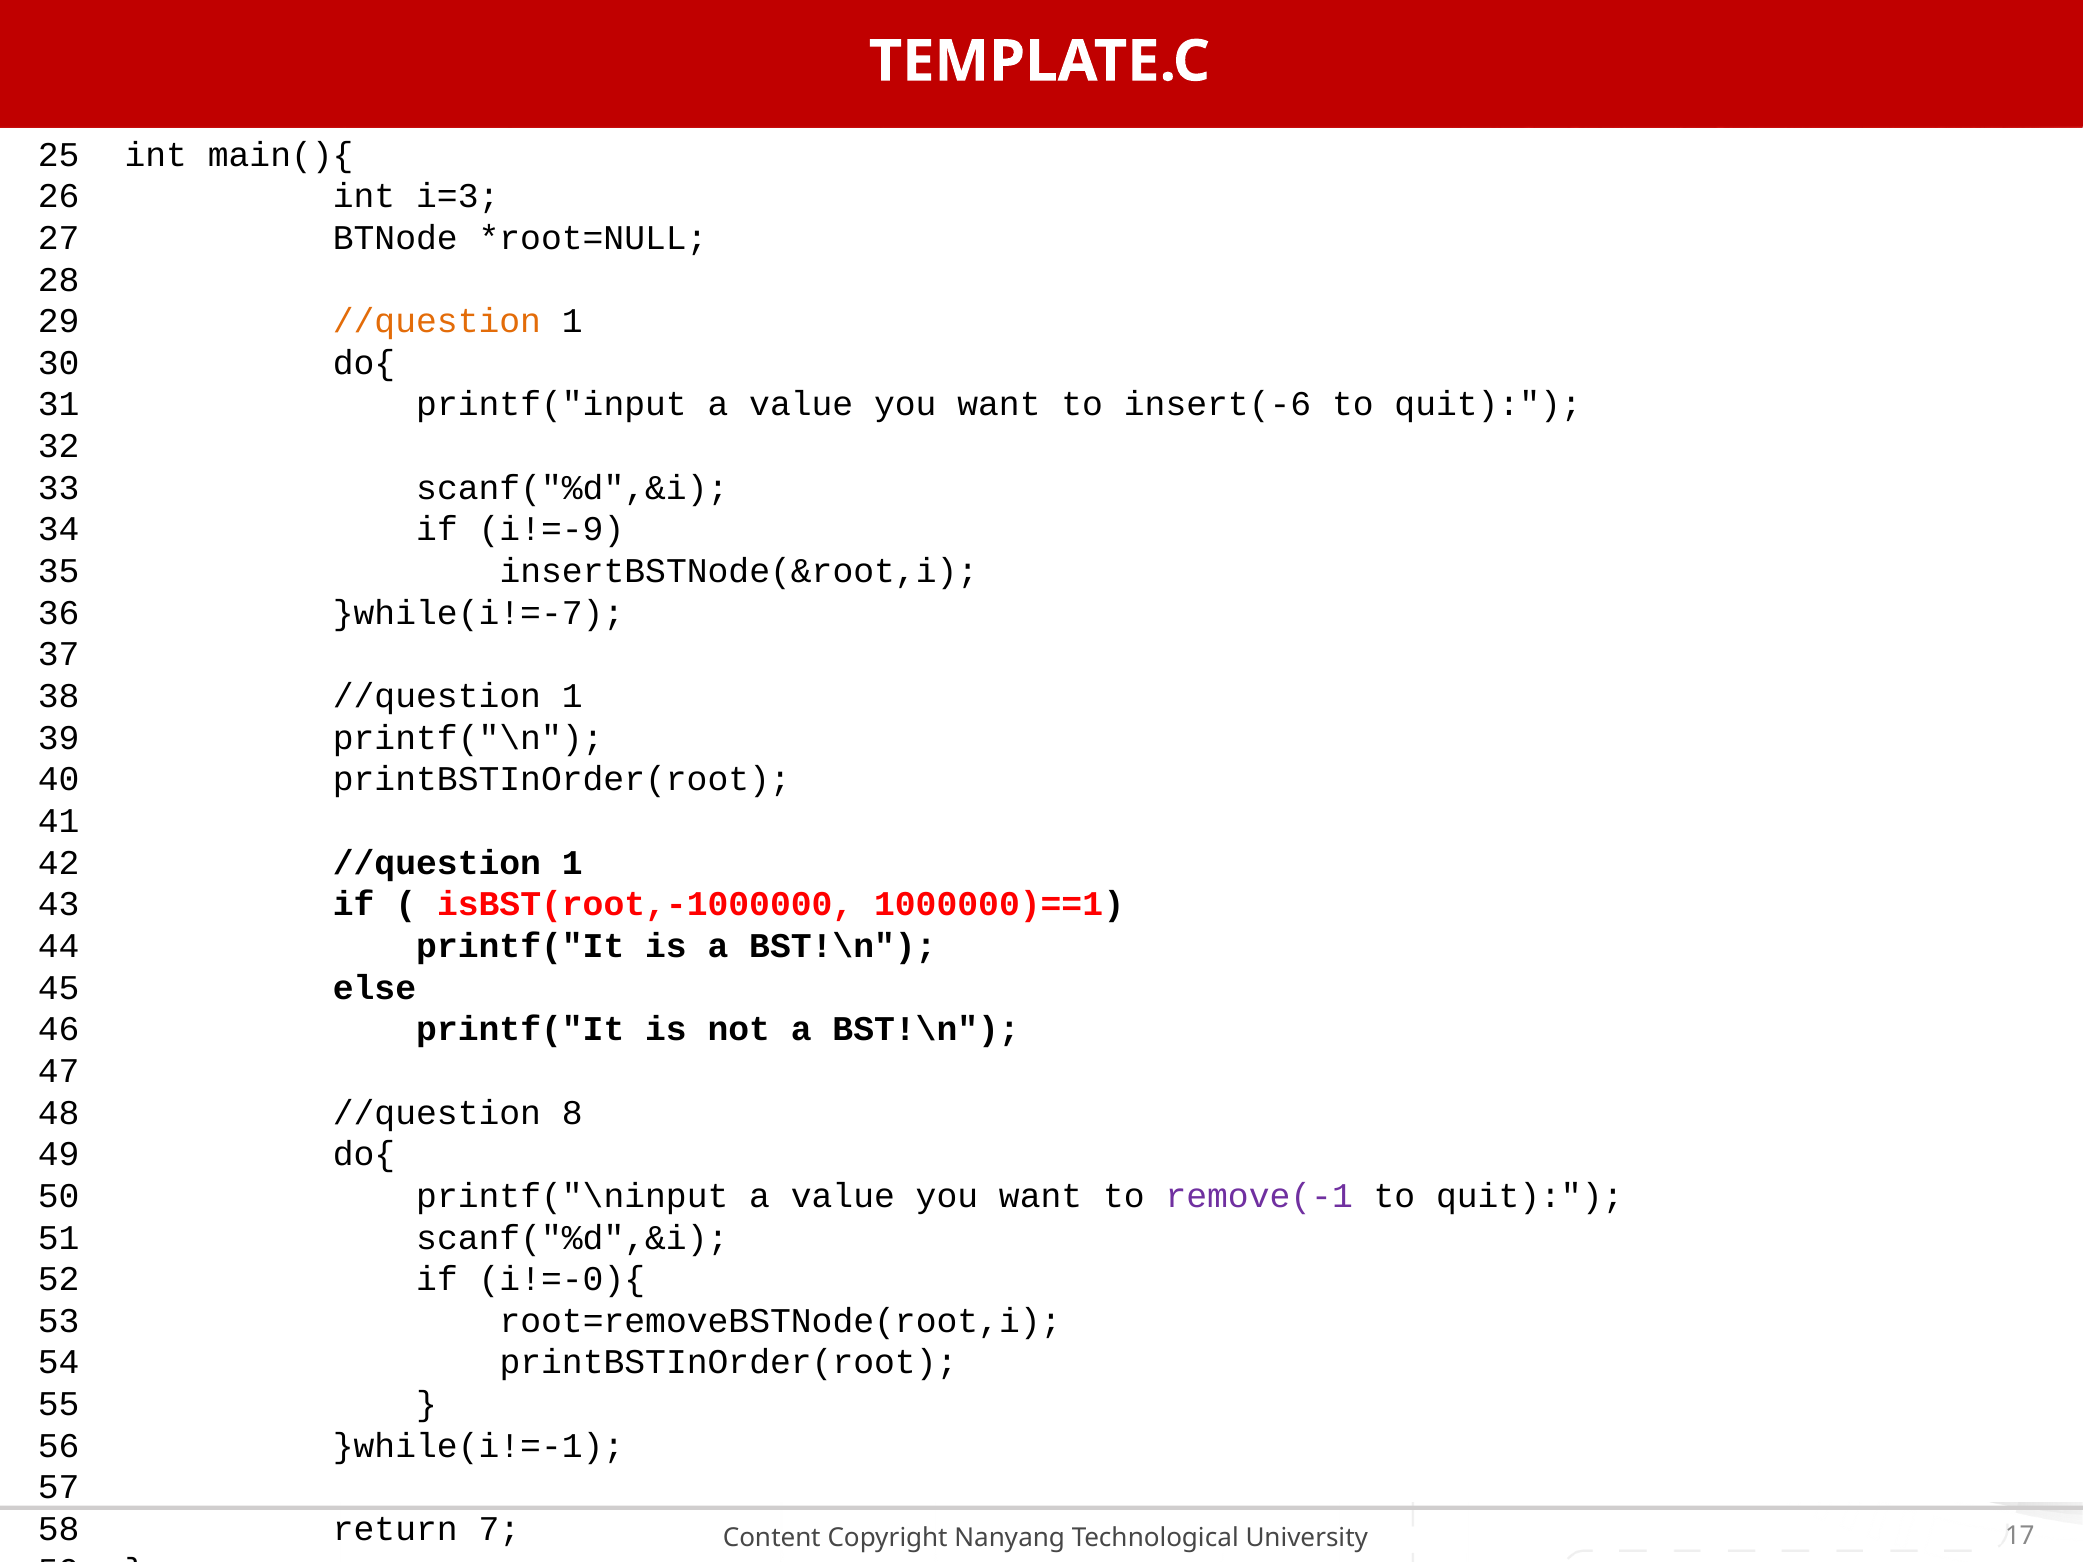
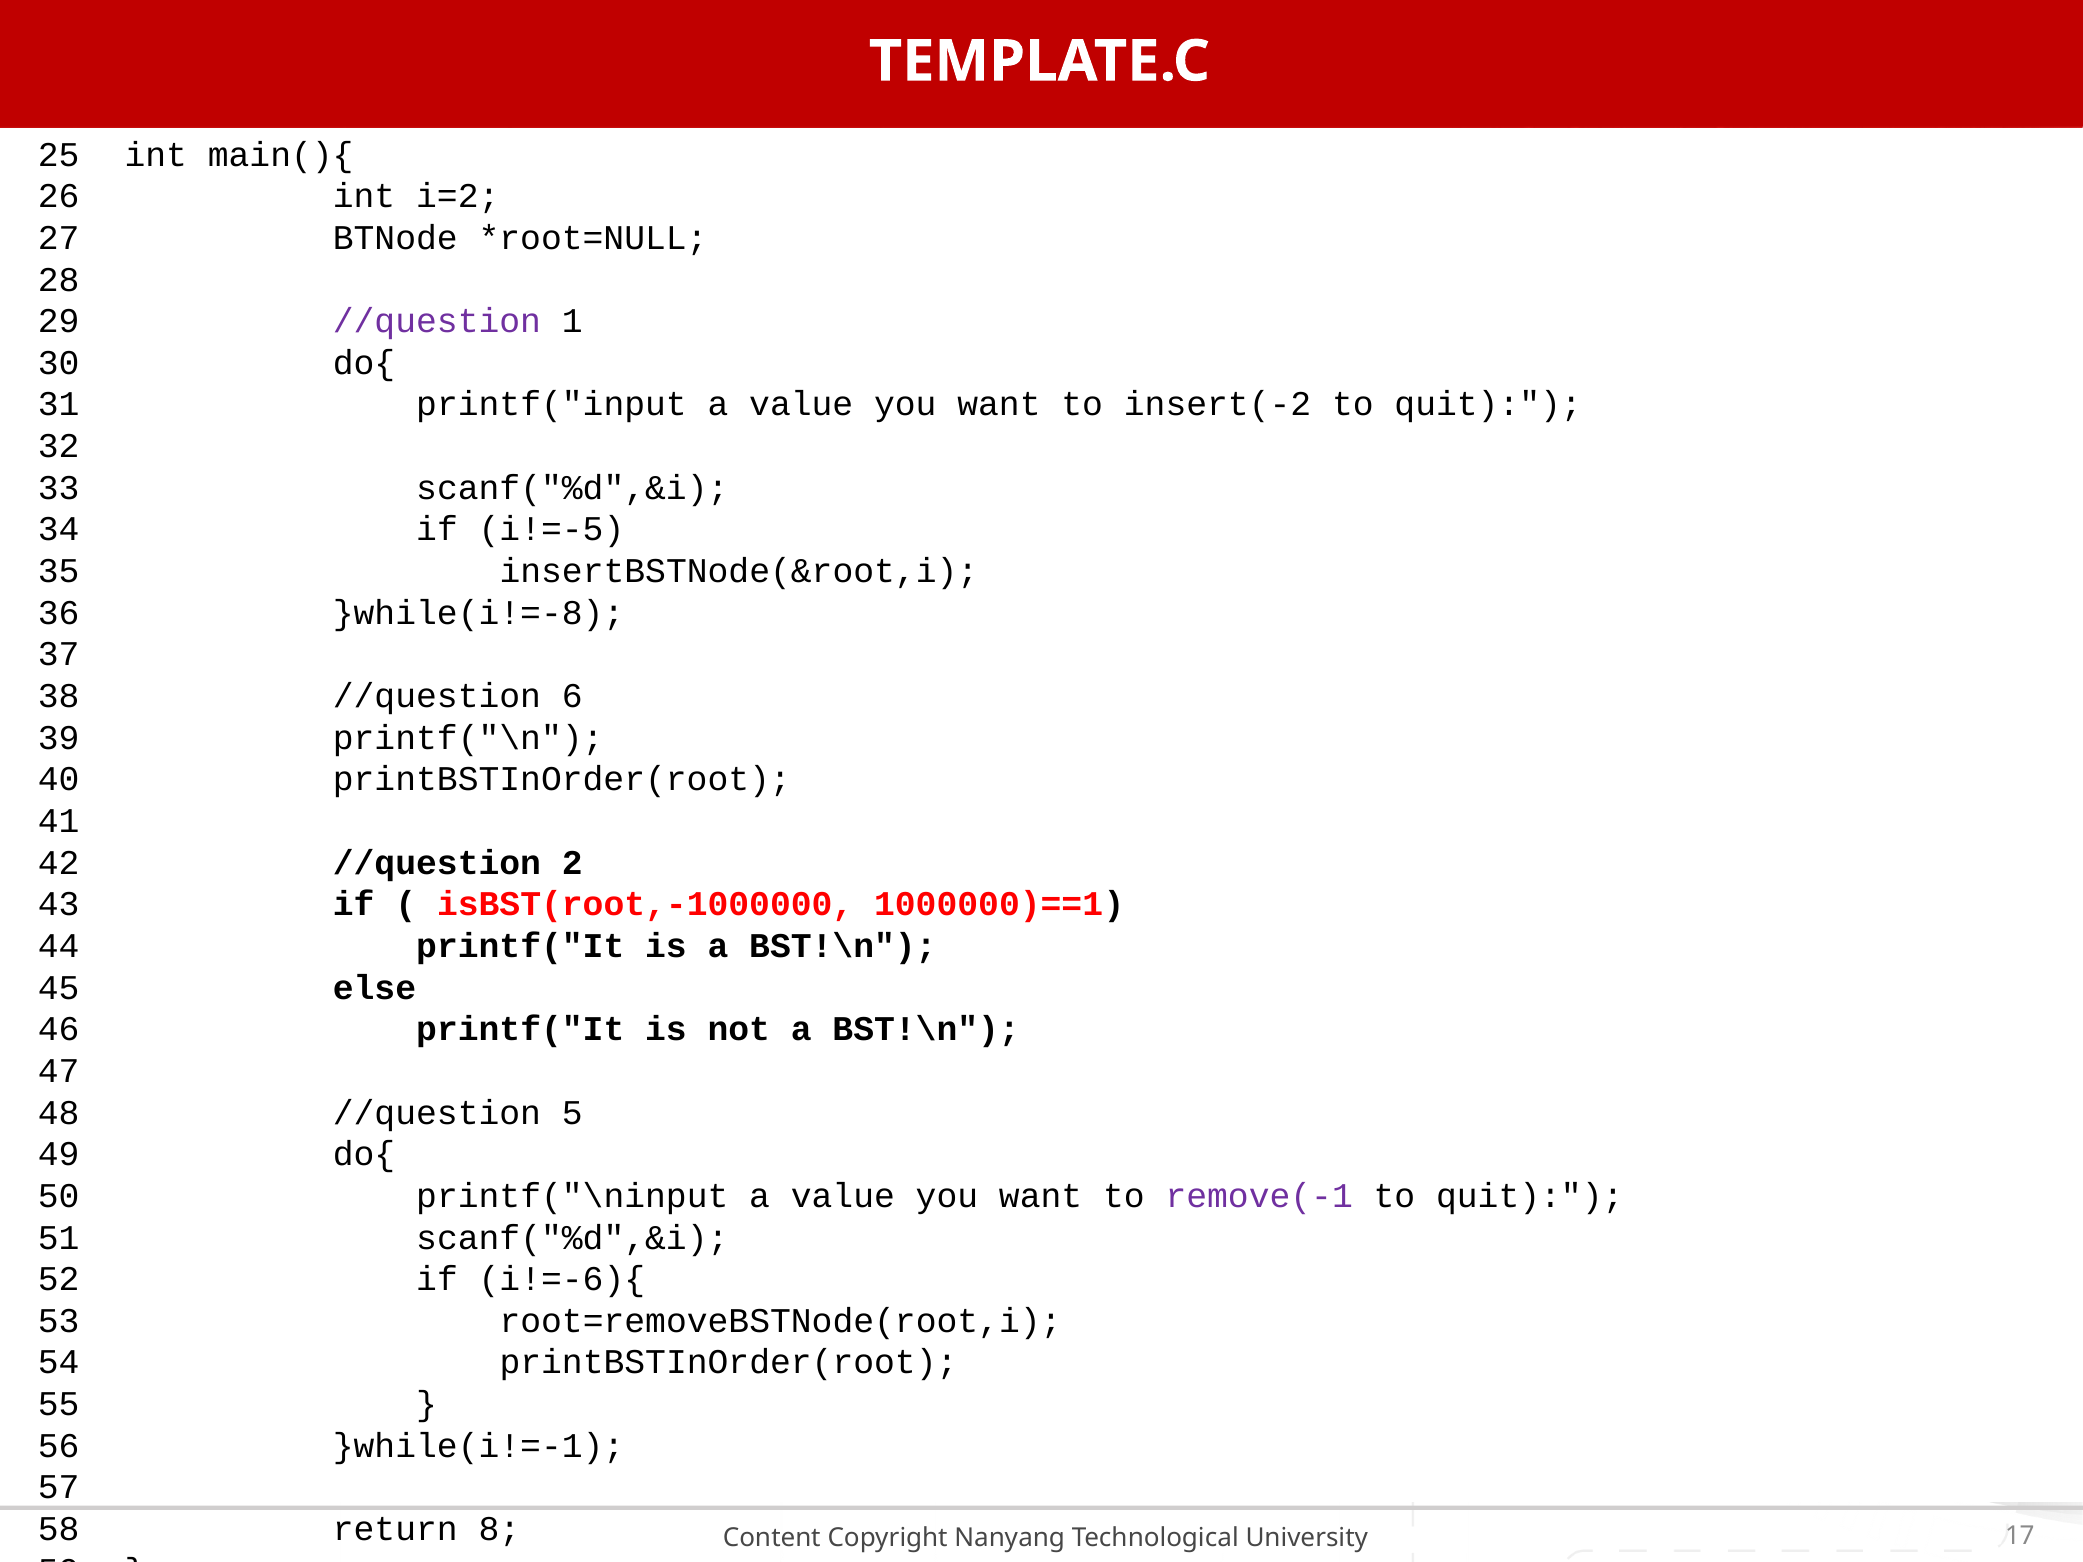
i=3: i=3 -> i=2
//question at (437, 321) colour: orange -> purple
insert(-6: insert(-6 -> insert(-2
i!=-9: i!=-9 -> i!=-5
}while(i!=-7: }while(i!=-7 -> }while(i!=-8
1 at (572, 696): 1 -> 6
1 at (572, 863): 1 -> 2
//question 8: 8 -> 5
i!=-0){: i!=-0){ -> i!=-6){
return 7: 7 -> 8
